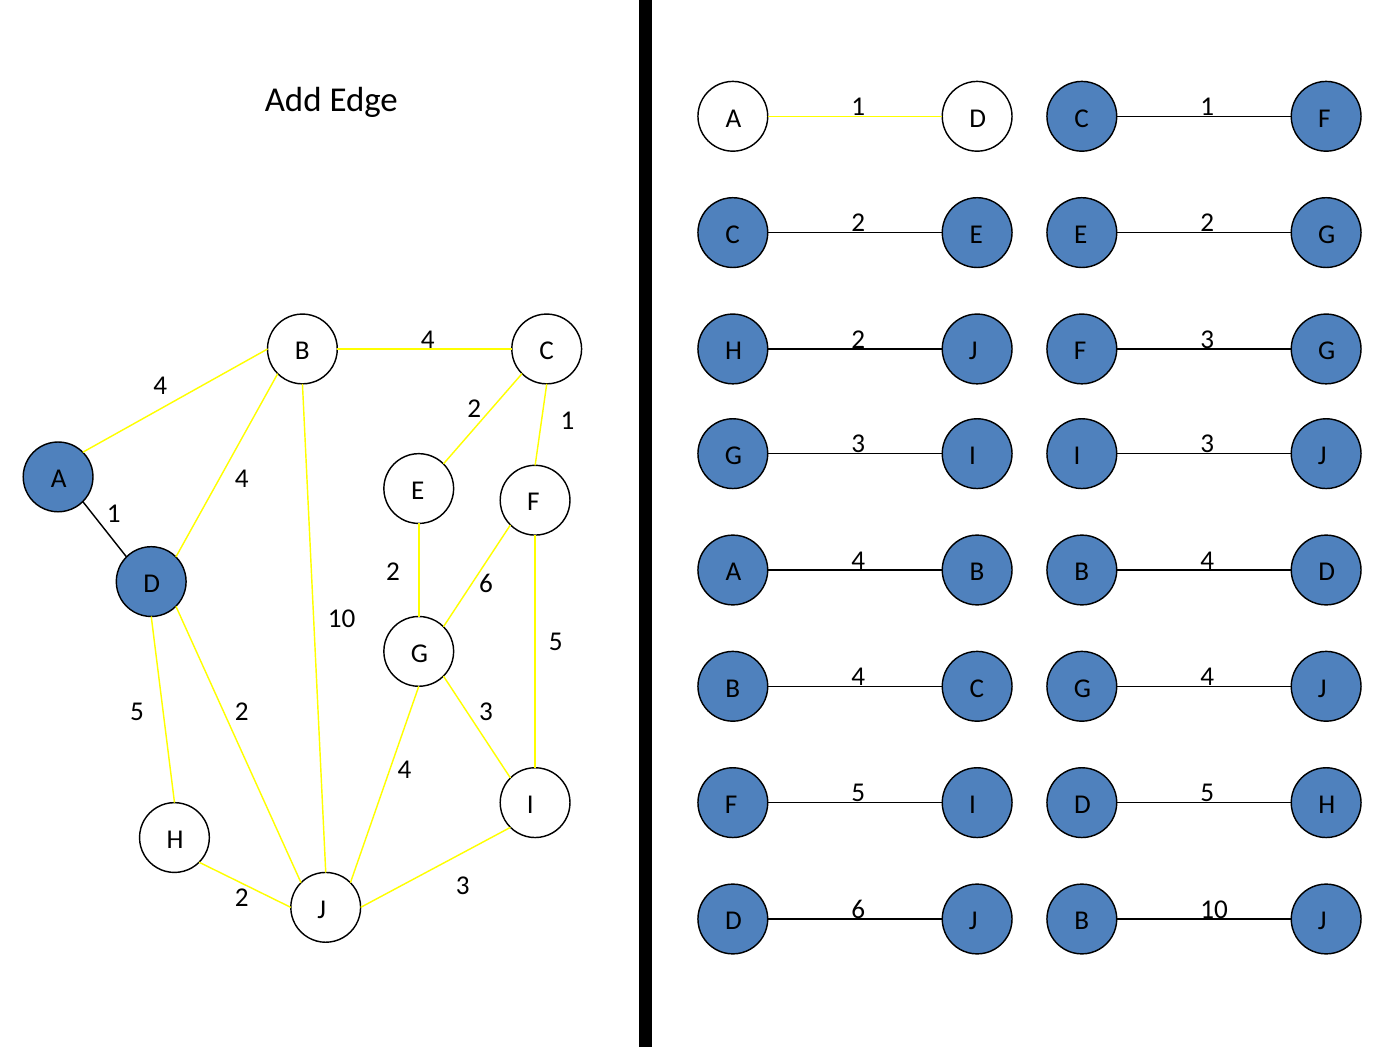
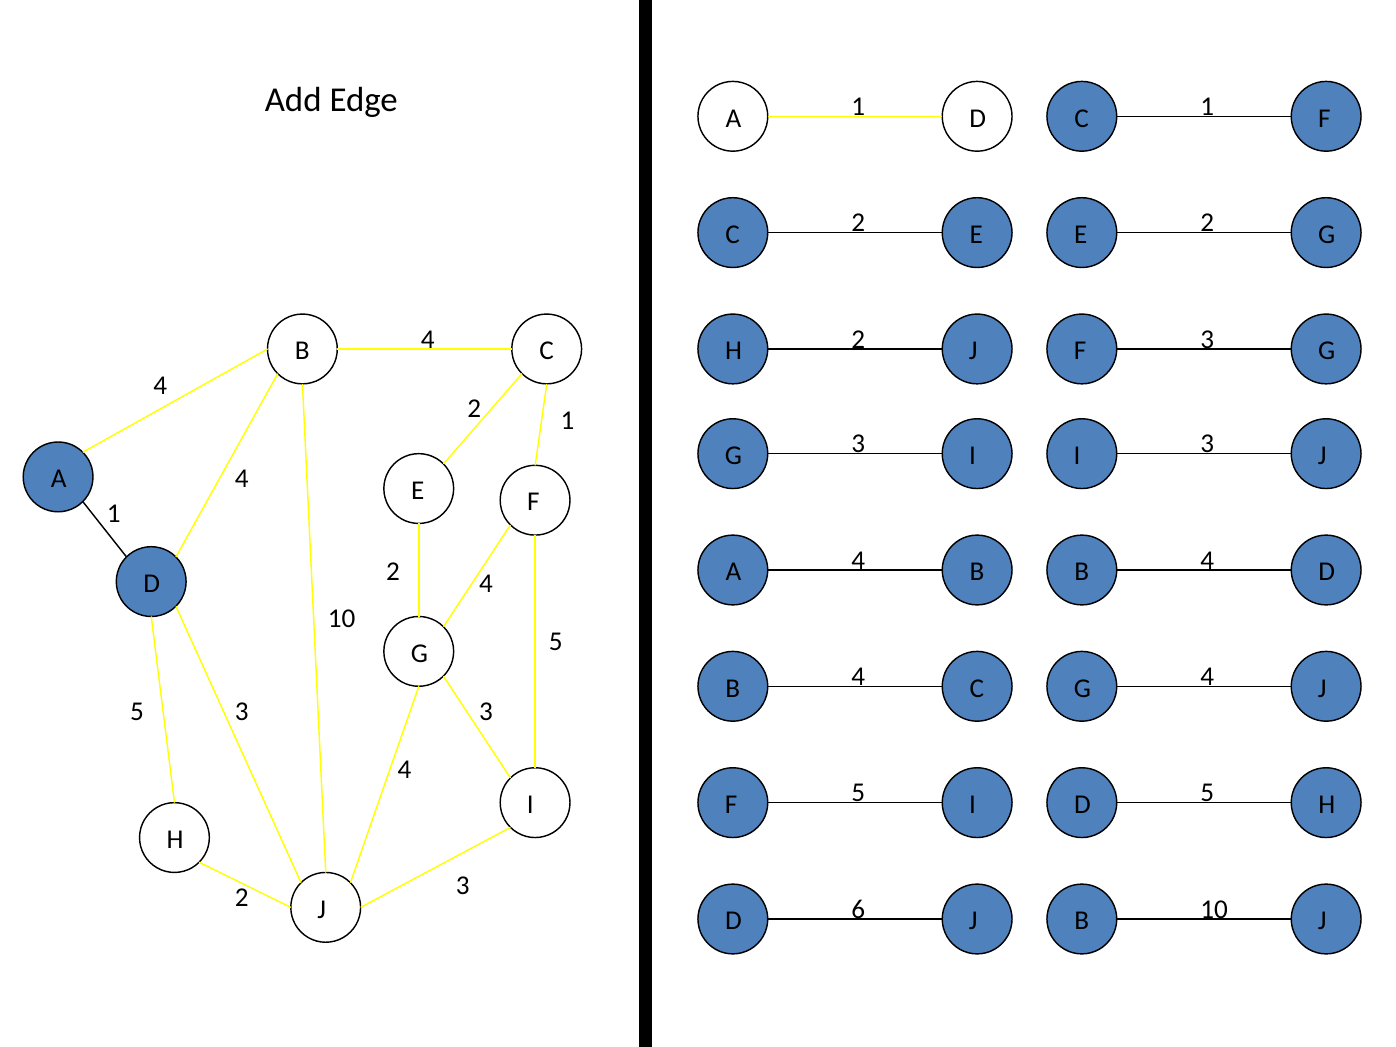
2 6: 6 -> 4
2 at (242, 711): 2 -> 3
